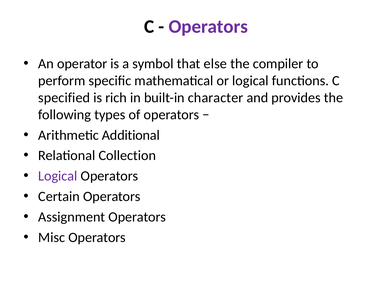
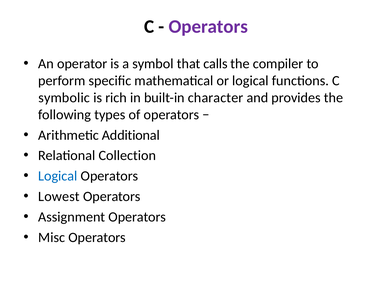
else: else -> calls
specified: specified -> symbolic
Logical at (58, 176) colour: purple -> blue
Certain: Certain -> Lowest
